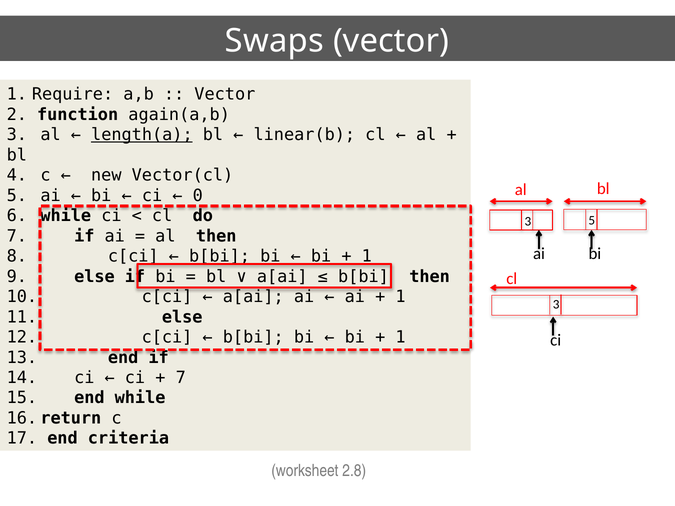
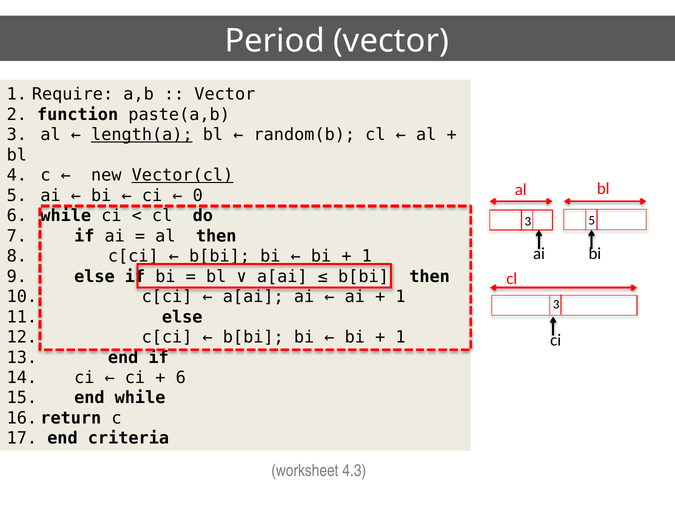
Swaps: Swaps -> Period
again(a,b: again(a,b -> paste(a,b
linear(b: linear(b -> random(b
Vector(cl underline: none -> present
7 at (181, 378): 7 -> 6
2.8: 2.8 -> 4.3
